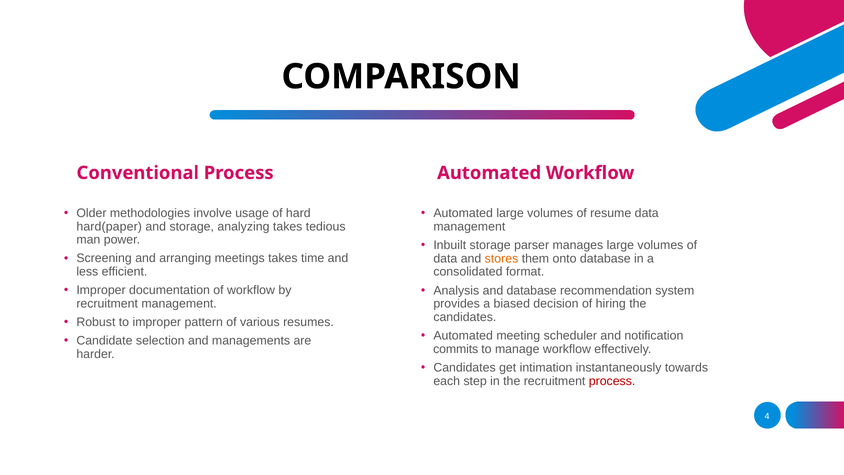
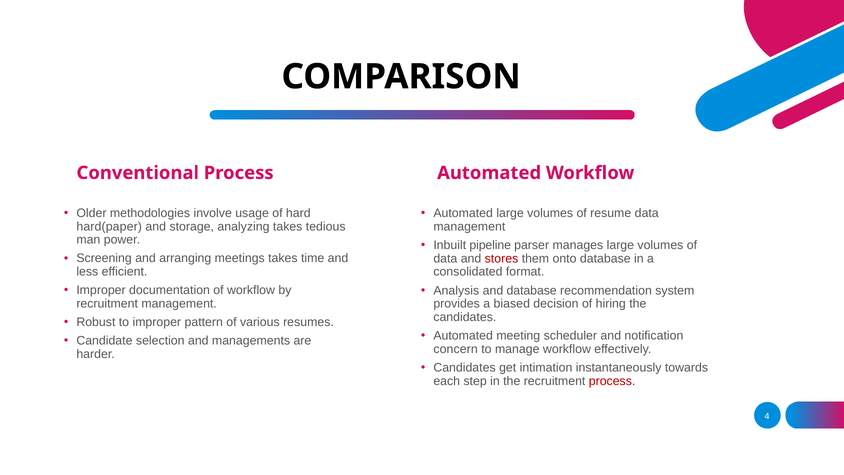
Inbuilt storage: storage -> pipeline
stores colour: orange -> red
commits: commits -> concern
